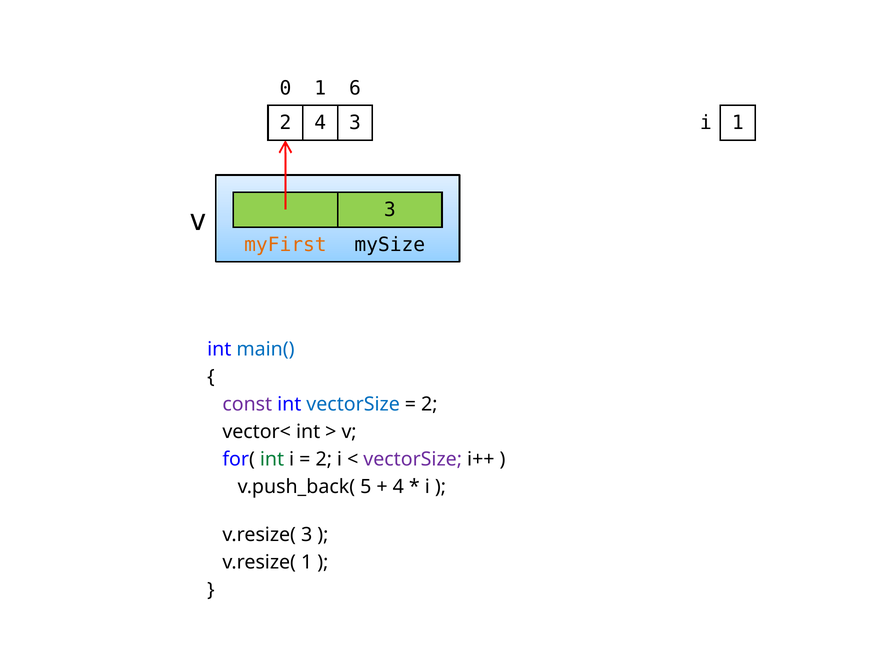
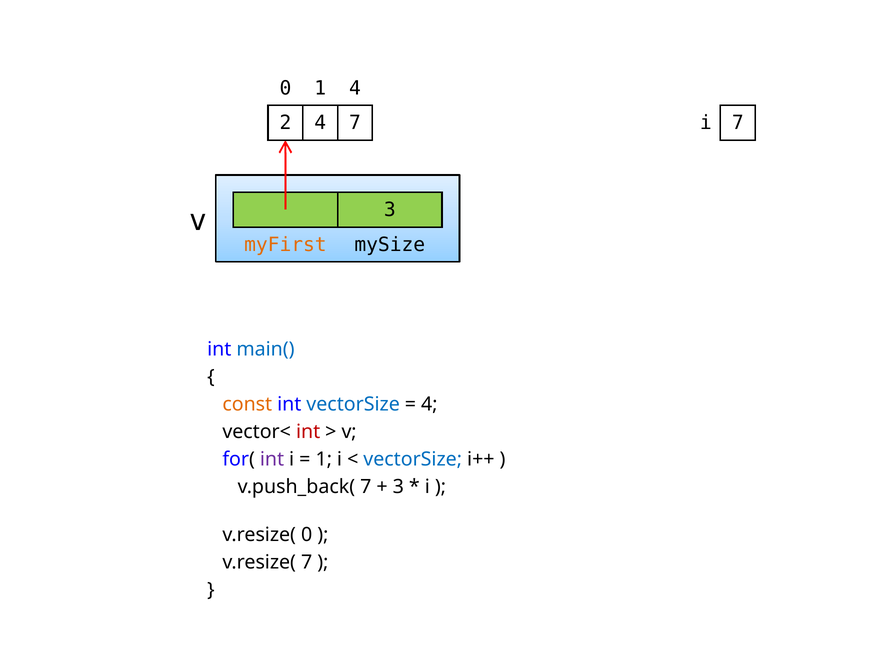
1 6: 6 -> 4
4 3: 3 -> 7
i 1: 1 -> 7
const colour: purple -> orange
2 at (429, 404): 2 -> 4
int at (308, 432) colour: black -> red
int at (272, 459) colour: green -> purple
2 at (324, 459): 2 -> 1
vectorSize at (413, 459) colour: purple -> blue
v.push_back( 5: 5 -> 7
4 at (398, 487): 4 -> 3
v.resize( 3: 3 -> 0
v.resize( 1: 1 -> 7
